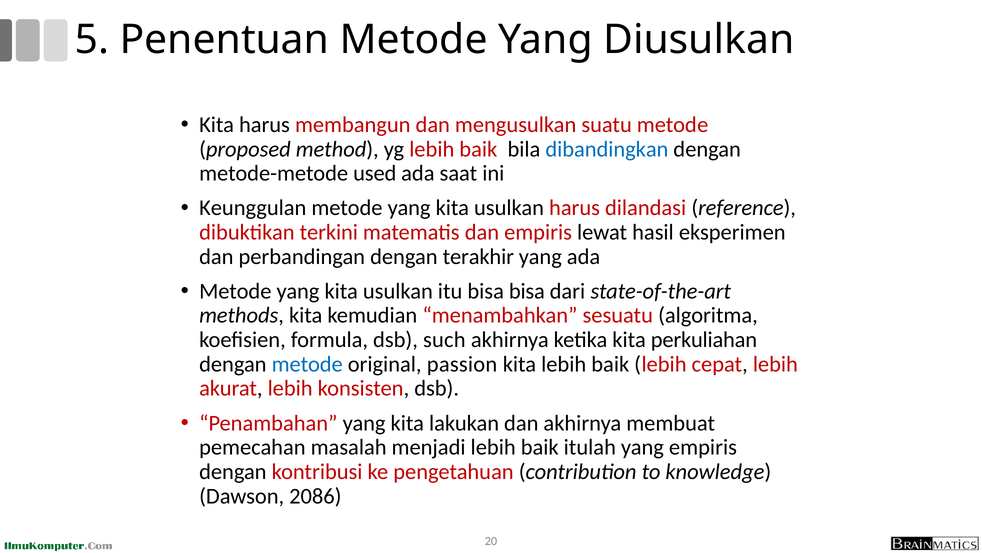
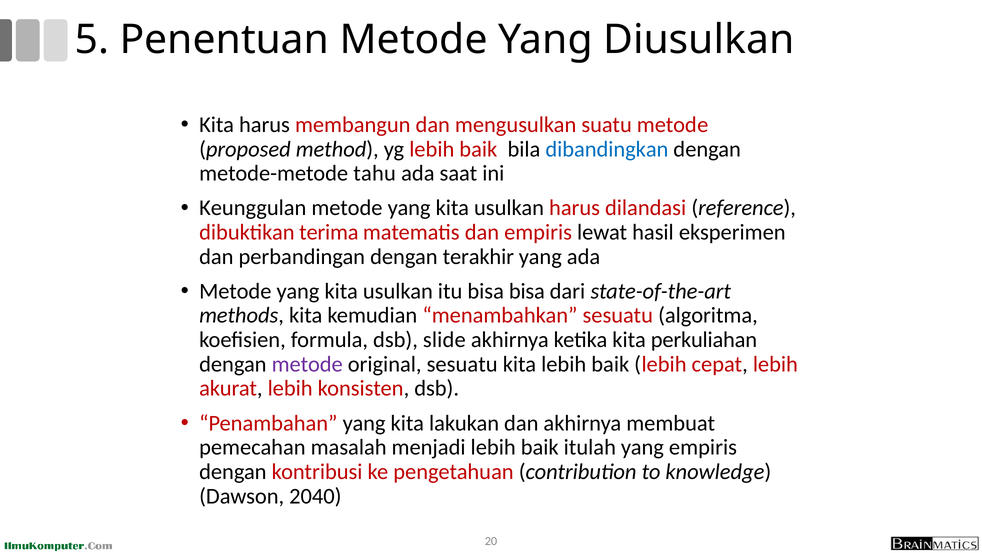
used: used -> tahu
terkini: terkini -> terima
such: such -> slide
metode at (307, 364) colour: blue -> purple
original passion: passion -> sesuatu
2086: 2086 -> 2040
